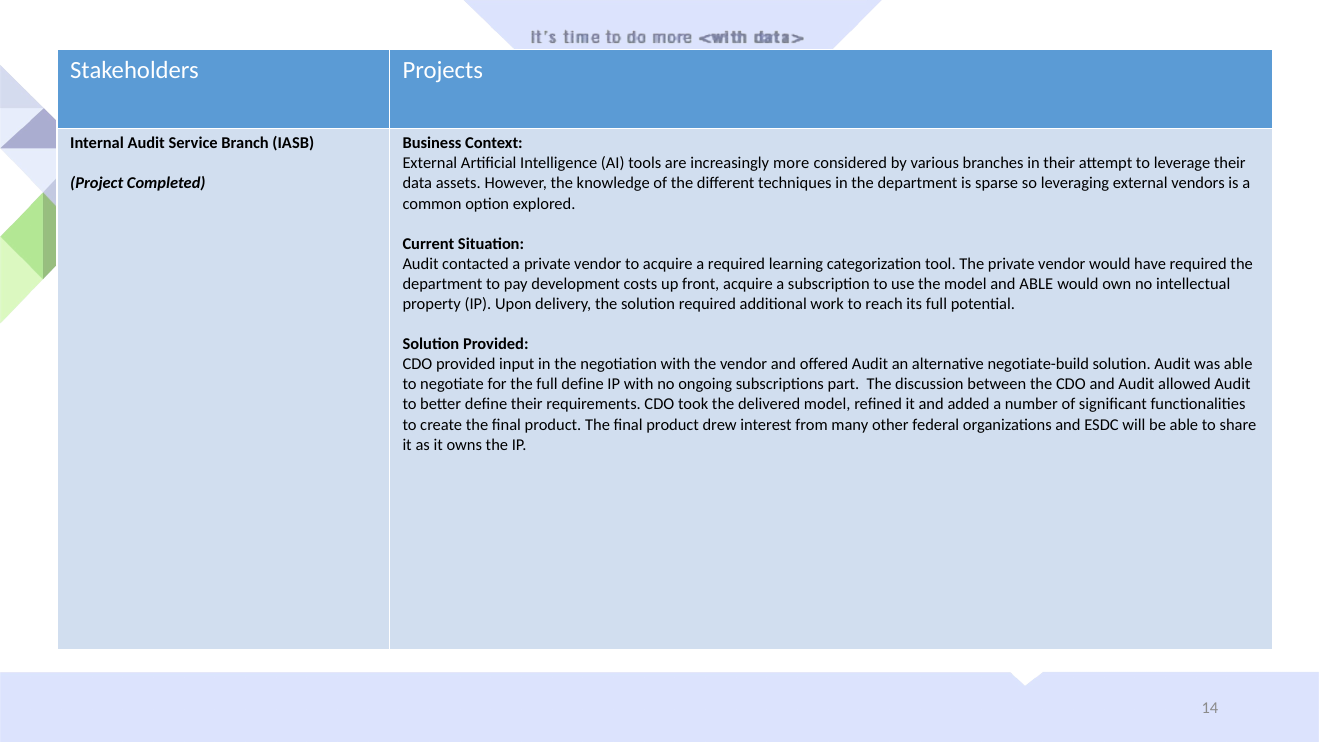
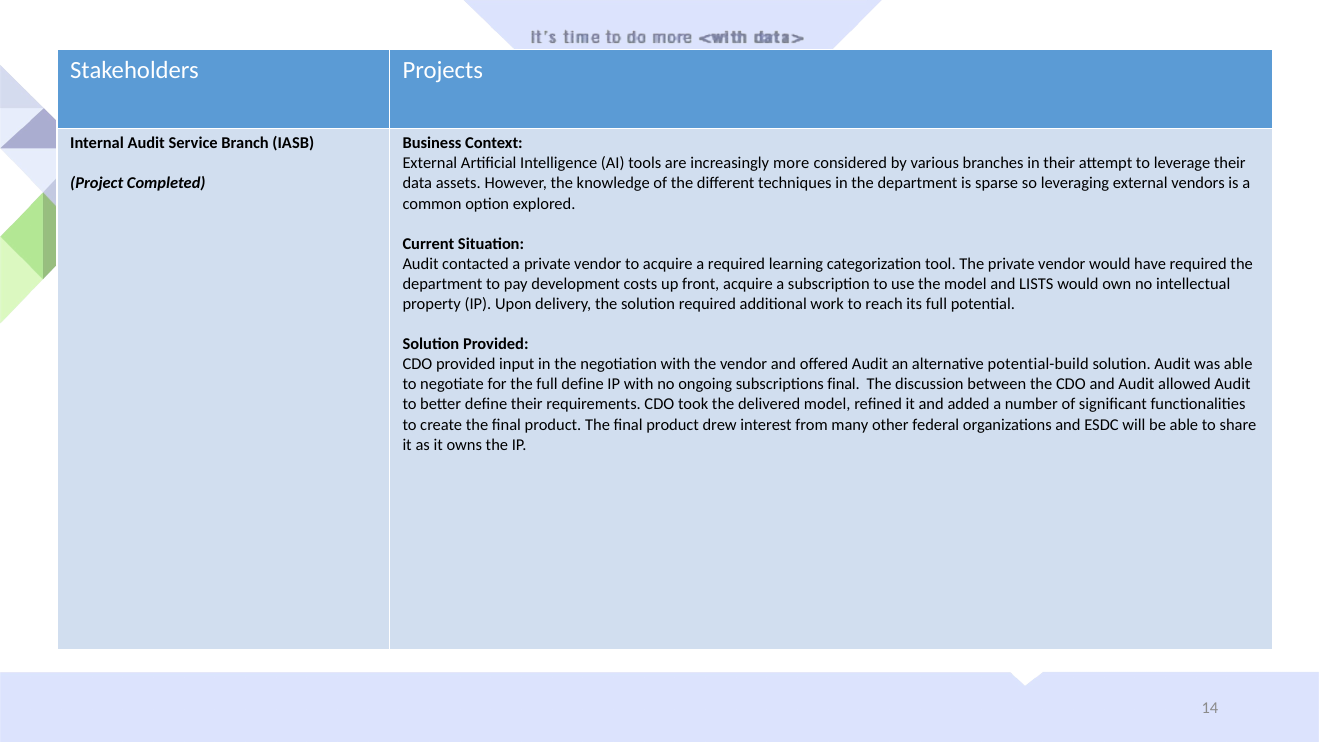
and ABLE: ABLE -> LISTS
negotiate-build: negotiate-build -> potential-build
subscriptions part: part -> final
